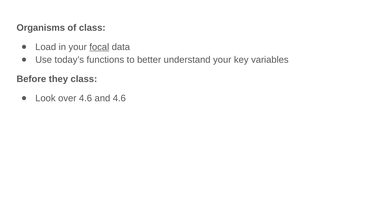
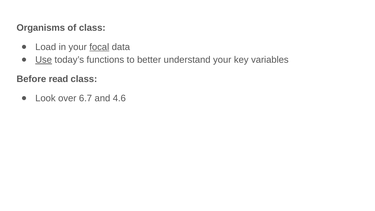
Use underline: none -> present
they: they -> read
over 4.6: 4.6 -> 6.7
